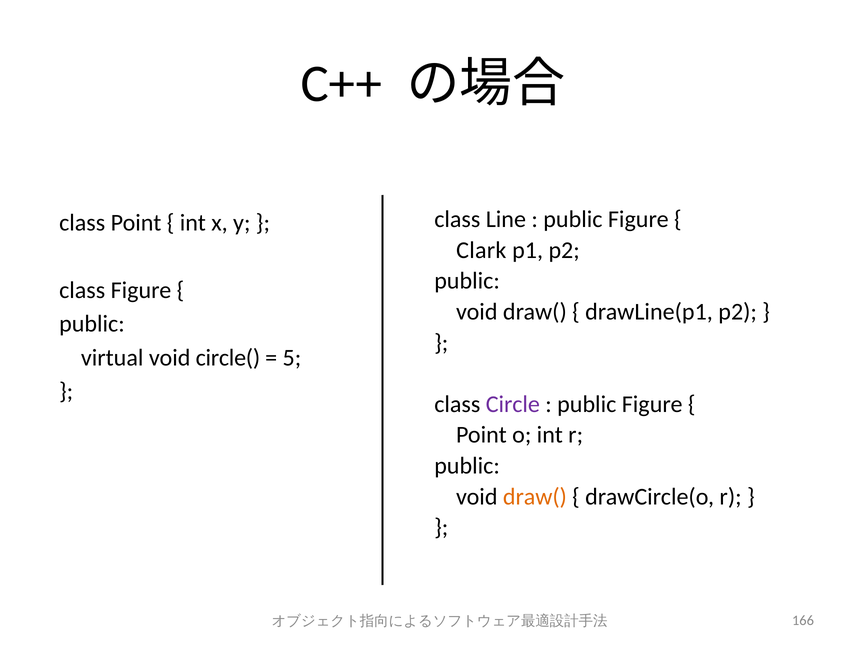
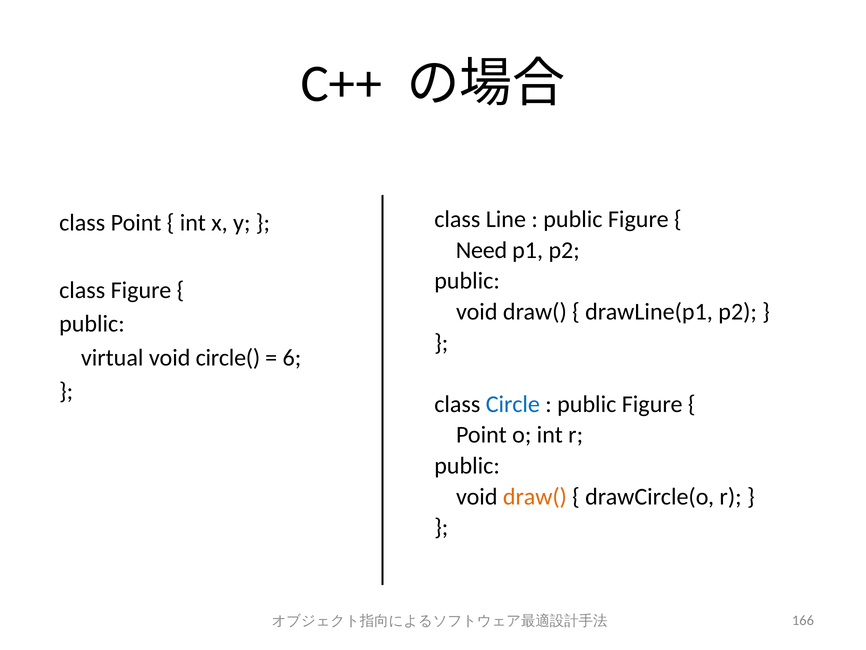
Clark: Clark -> Need
5: 5 -> 6
Circle colour: purple -> blue
